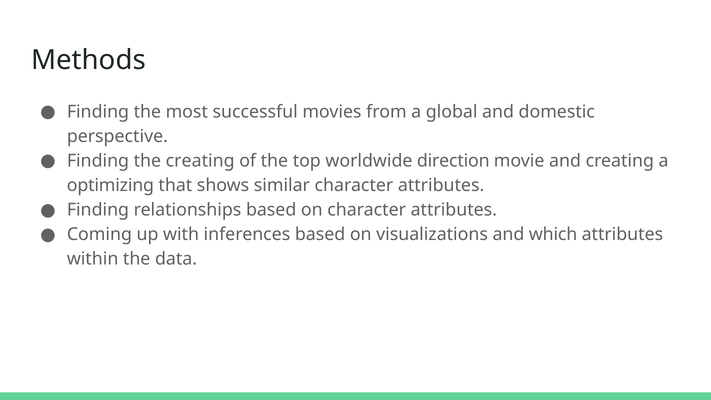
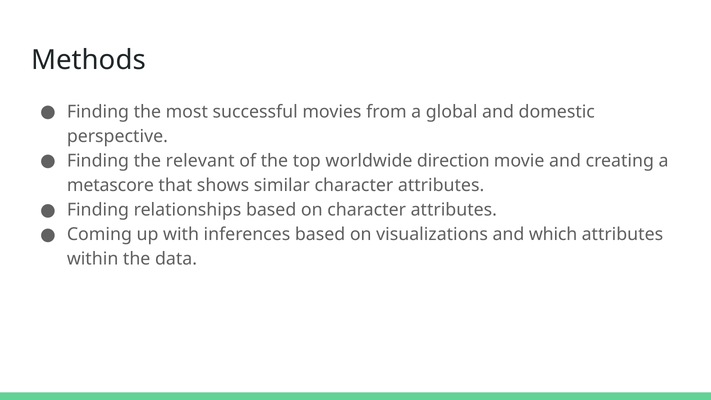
the creating: creating -> relevant
optimizing: optimizing -> metascore
